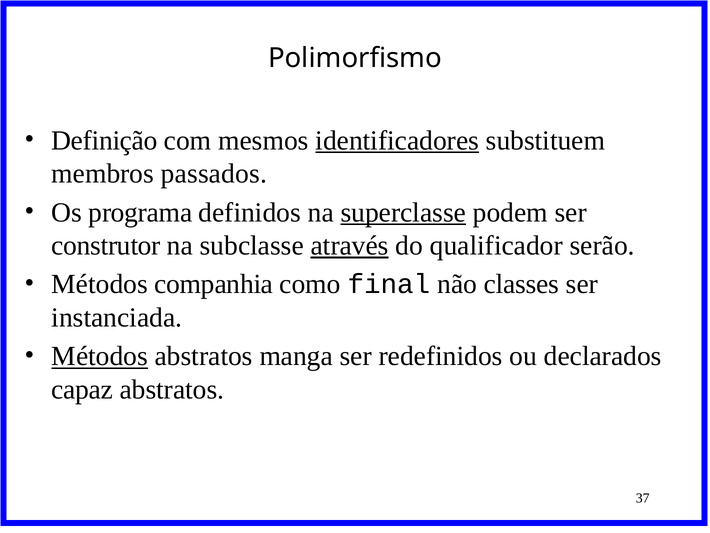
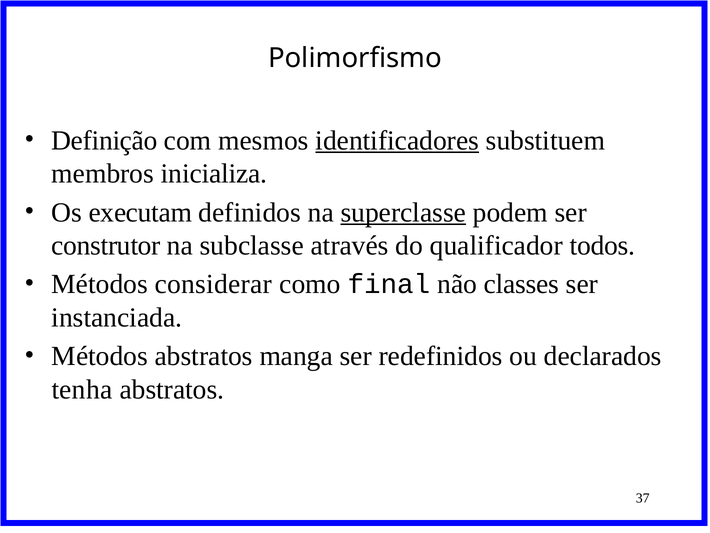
passados: passados -> inicializa
programa: programa -> executam
através underline: present -> none
serão: serão -> todos
companhia: companhia -> considerar
Métodos at (100, 356) underline: present -> none
capaz: capaz -> tenha
